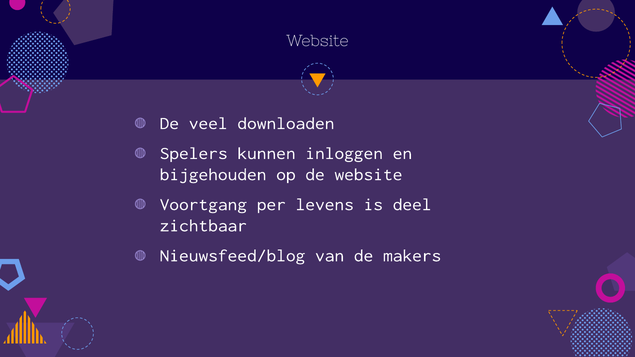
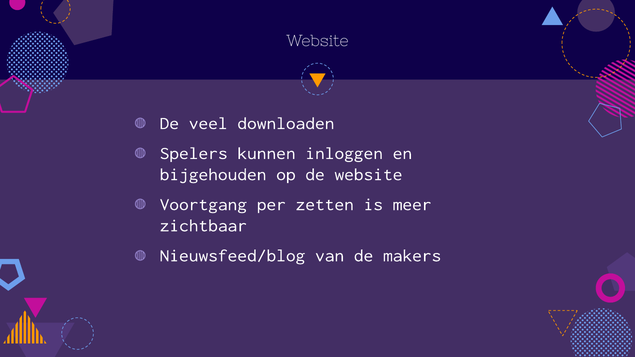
levens: levens -> zetten
deel: deel -> meer
